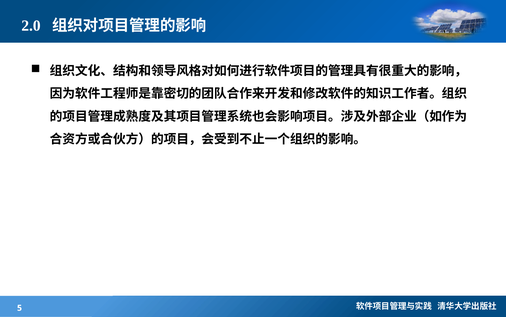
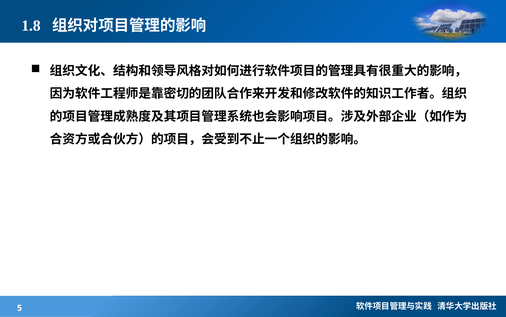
2.0: 2.0 -> 1.8
